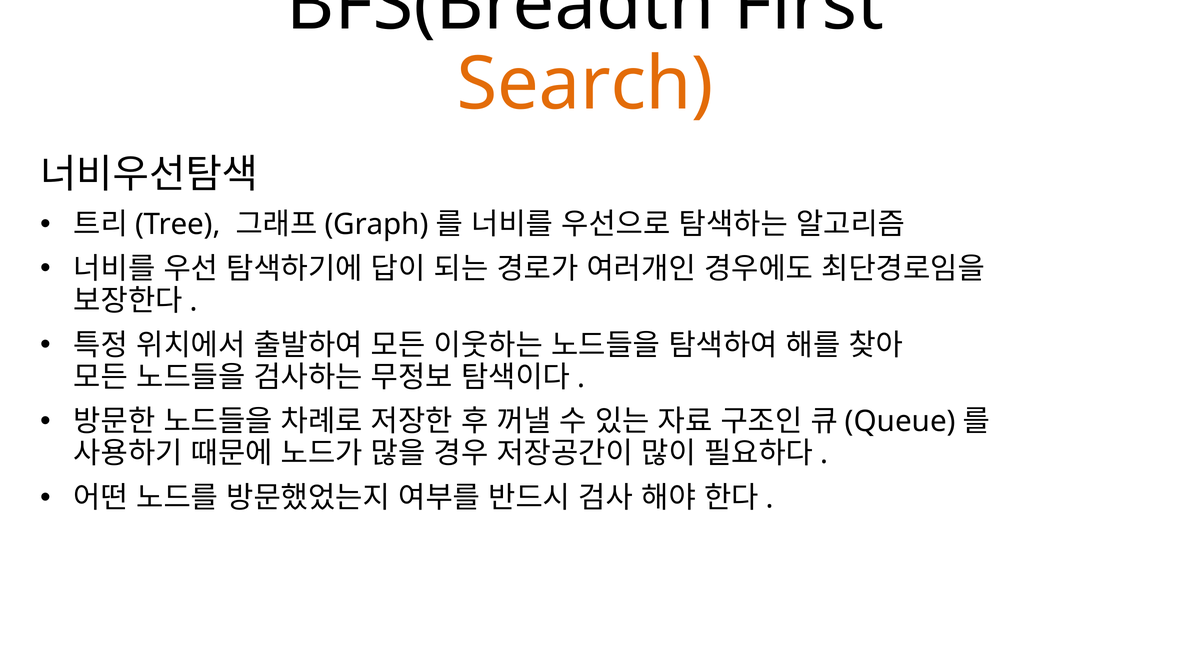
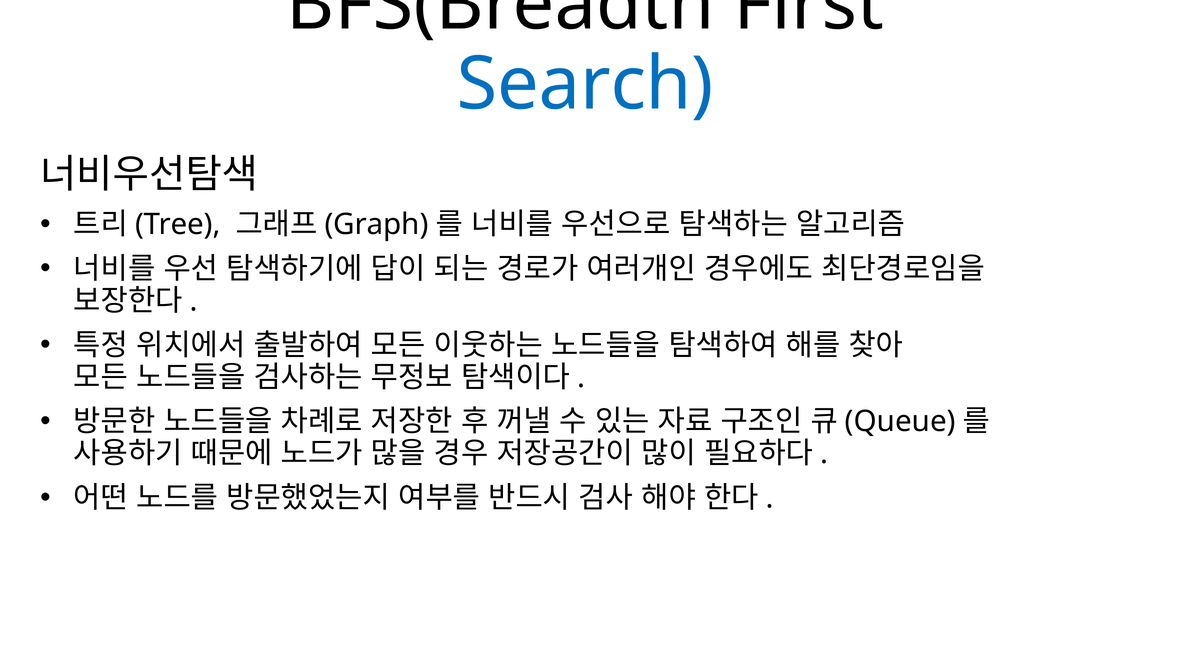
Search colour: orange -> blue
